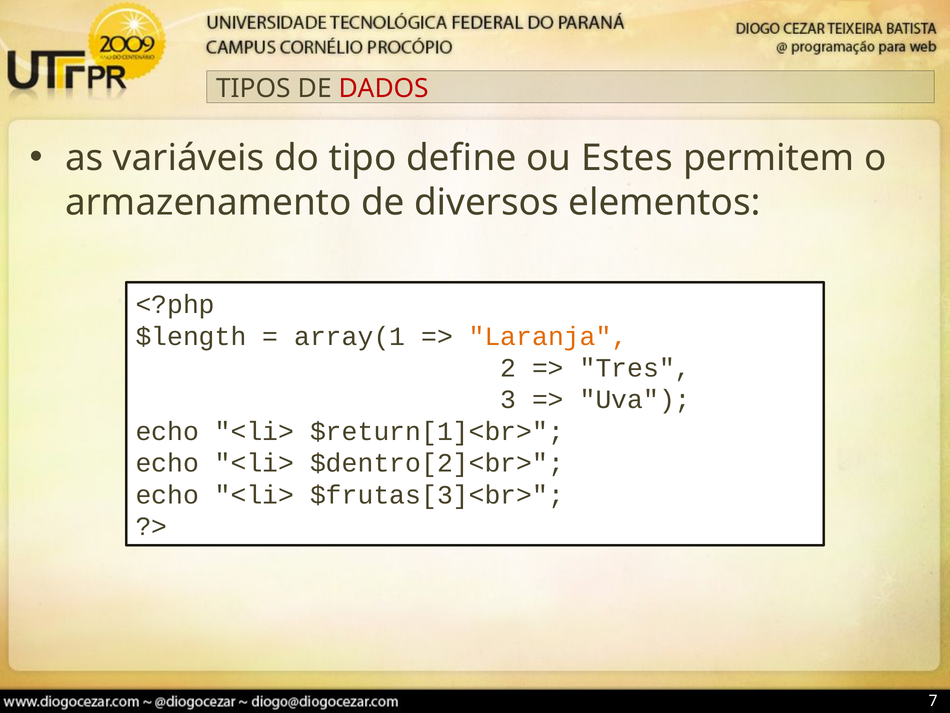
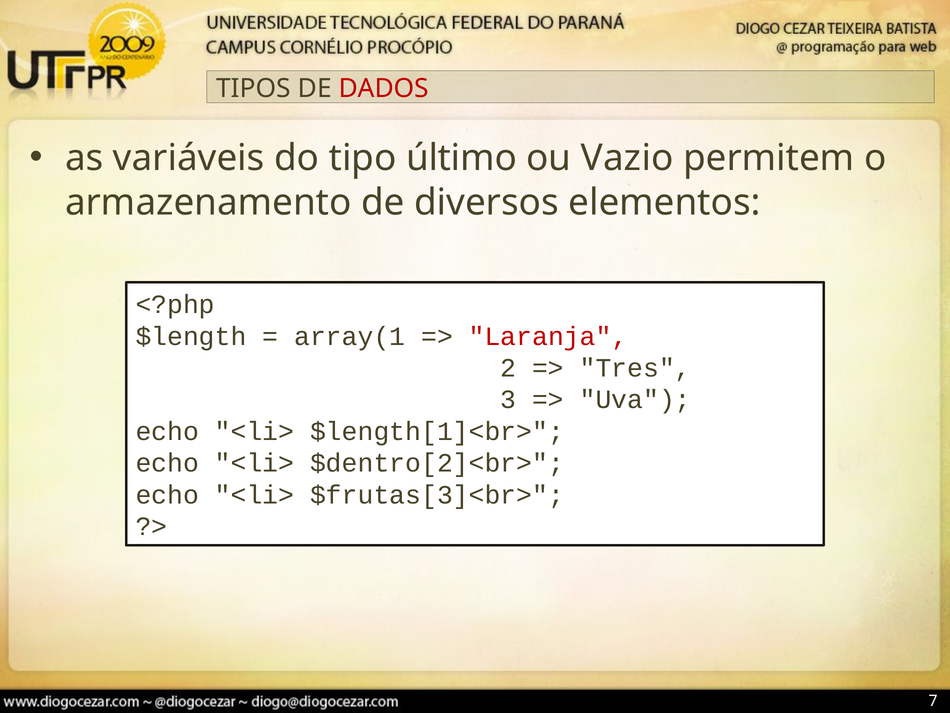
define: define -> último
Estes: Estes -> Vazio
Laranja colour: orange -> red
$return[1]<br>: $return[1]<br> -> $length[1]<br>
